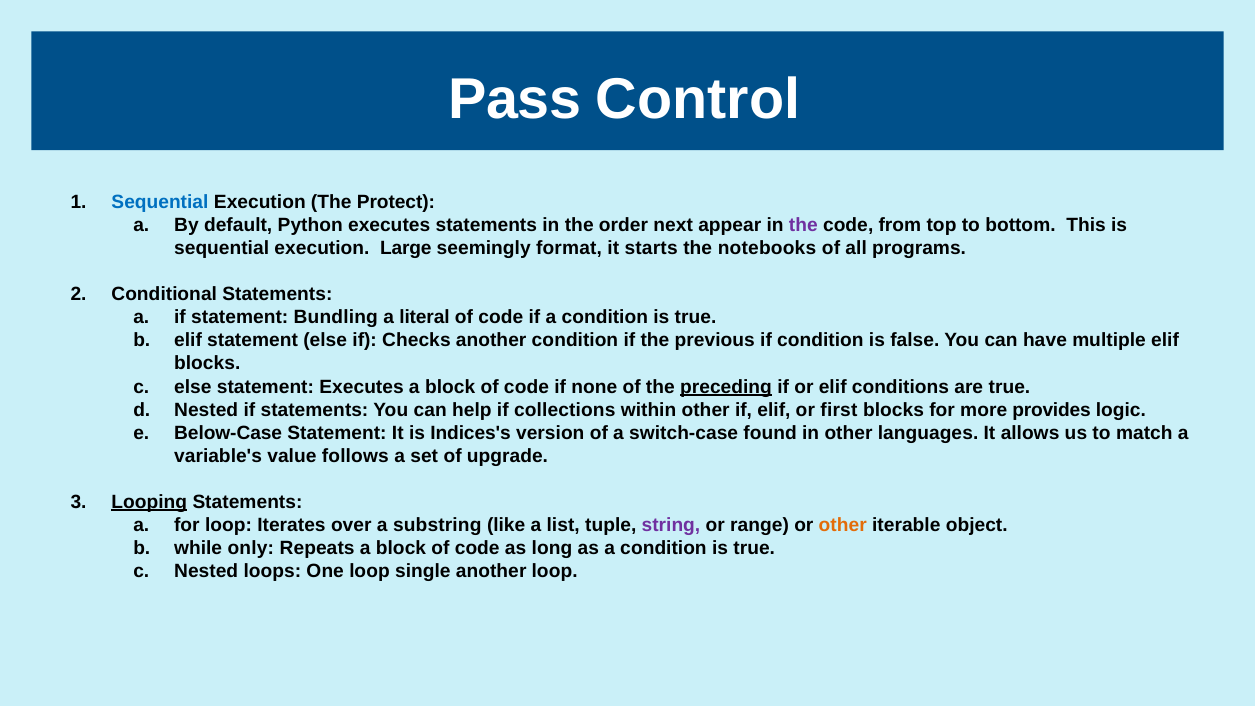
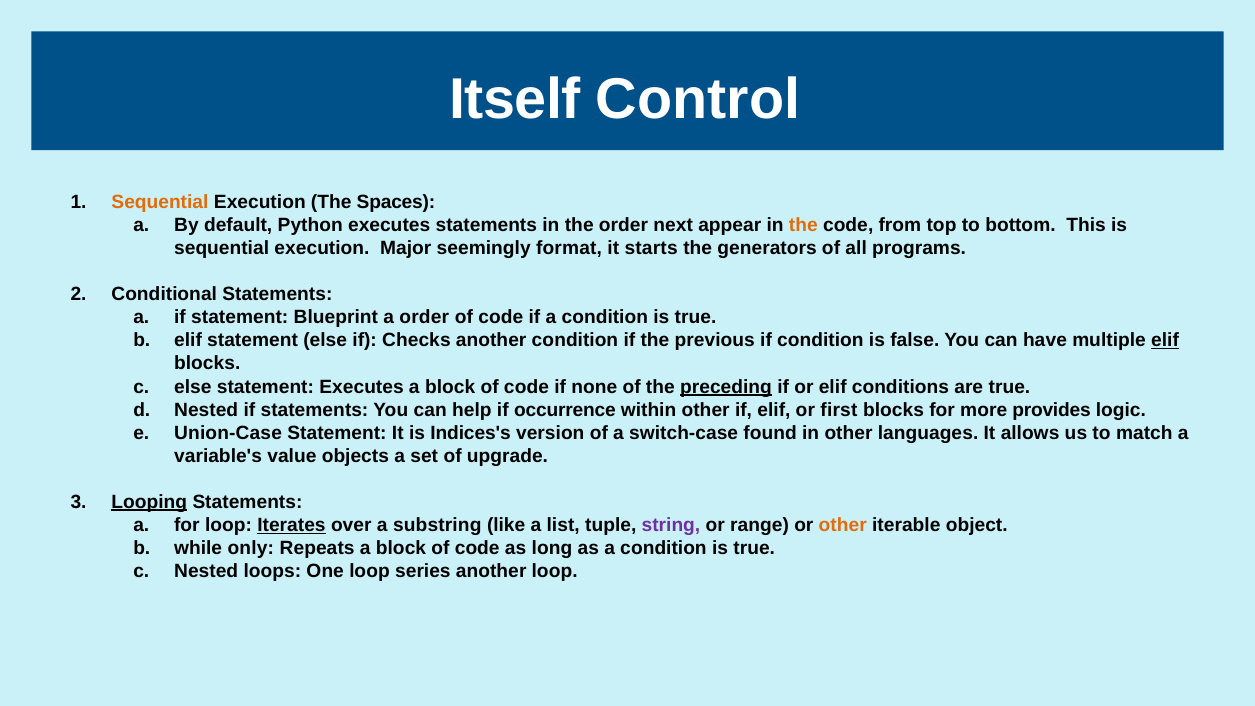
Pass: Pass -> Itself
Sequential at (160, 202) colour: blue -> orange
Protect: Protect -> Spaces
the at (803, 226) colour: purple -> orange
Large: Large -> Major
notebooks: notebooks -> generators
Bundling: Bundling -> Blueprint
a literal: literal -> order
elif at (1165, 341) underline: none -> present
collections: collections -> occurrence
Below-Case: Below-Case -> Union-Case
follows: follows -> objects
Iterates underline: none -> present
single: single -> series
